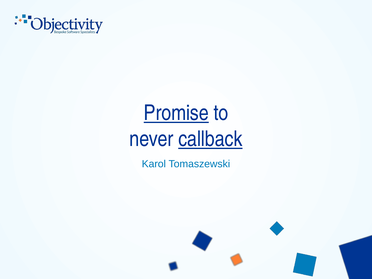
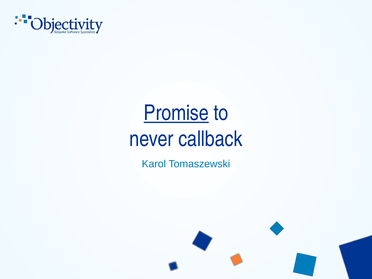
callback underline: present -> none
